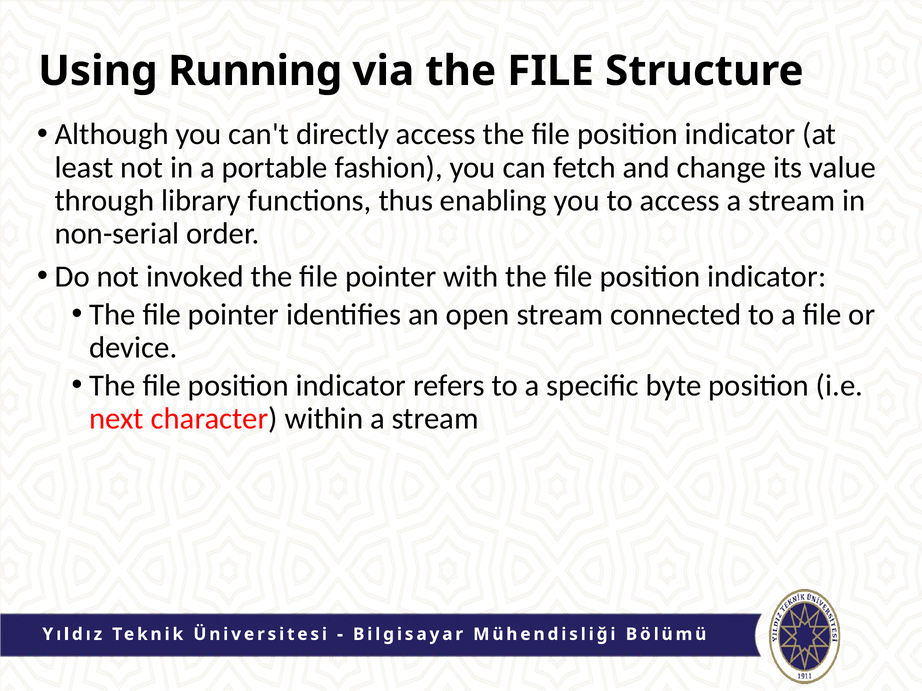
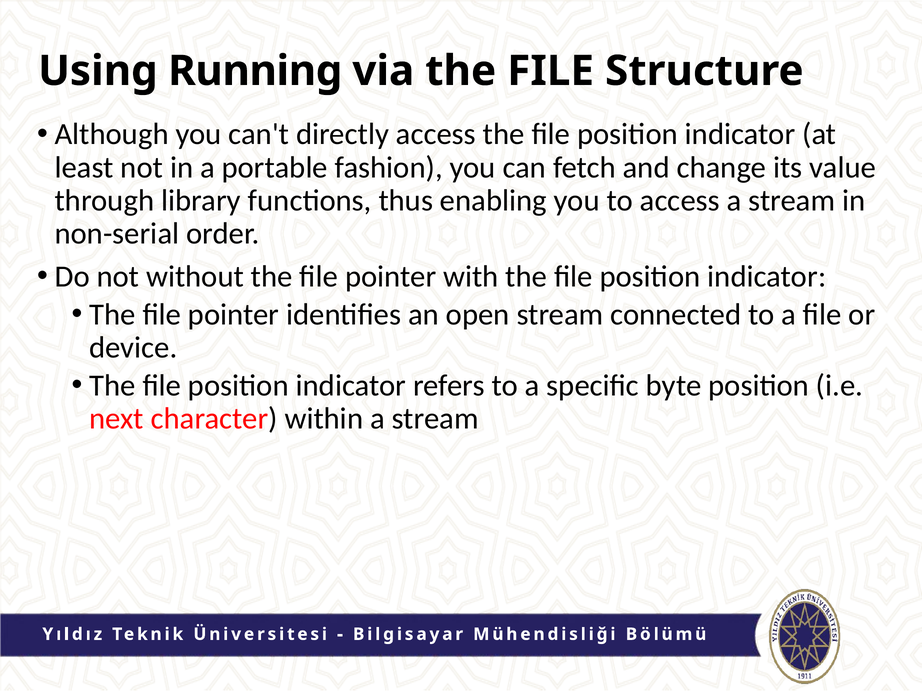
invoked: invoked -> without
